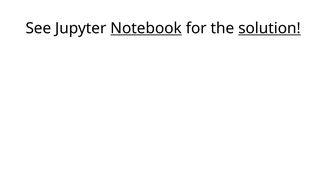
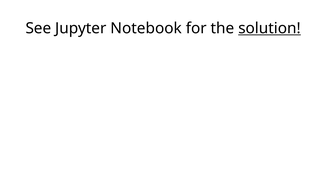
Notebook underline: present -> none
